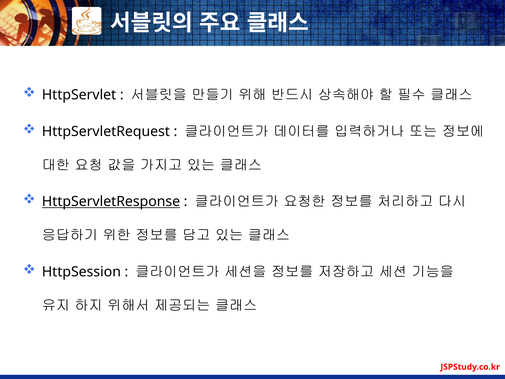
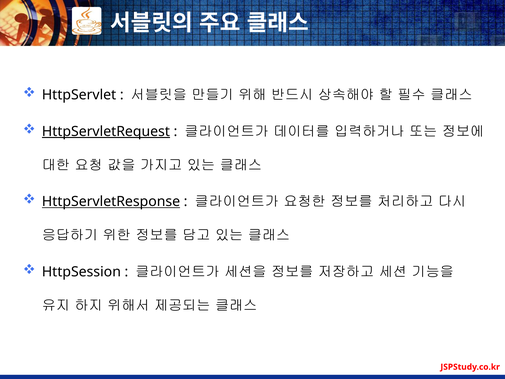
HttpServletRequest underline: none -> present
